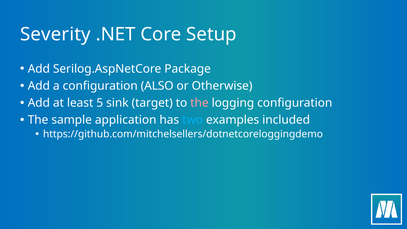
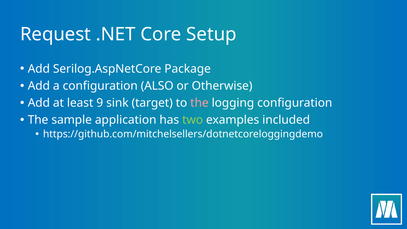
Severity: Severity -> Request
5: 5 -> 9
two colour: light blue -> light green
